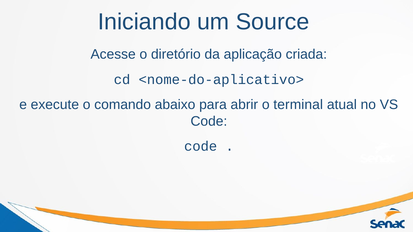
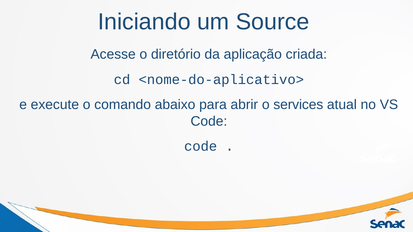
terminal: terminal -> services
